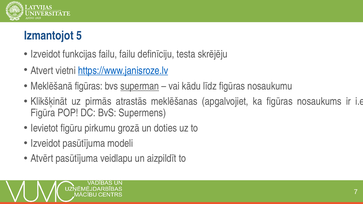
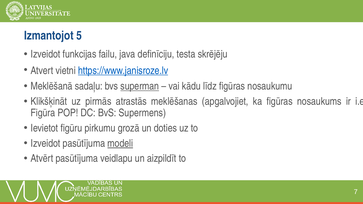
failu failu: failu -> java
Meklēšanā figūras: figūras -> sadaļu
modeli underline: none -> present
